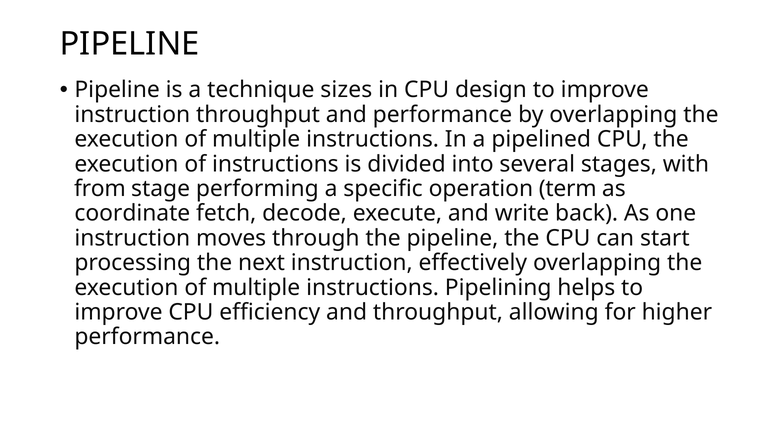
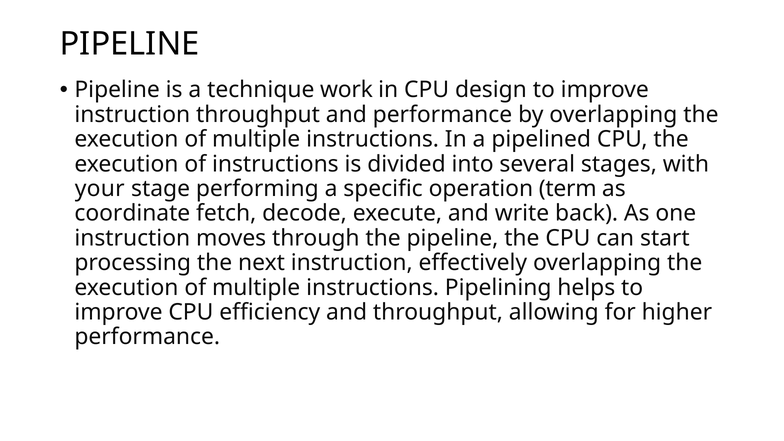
sizes: sizes -> work
from: from -> your
